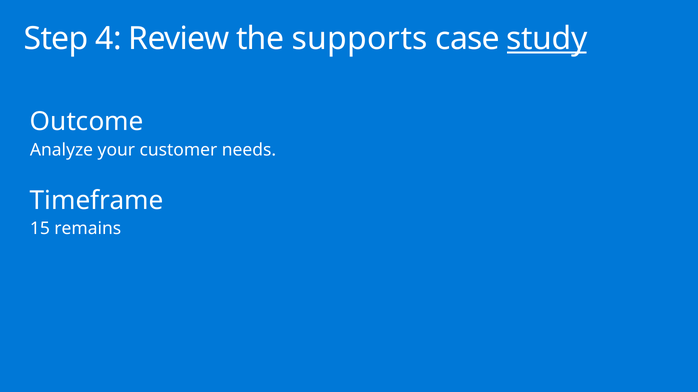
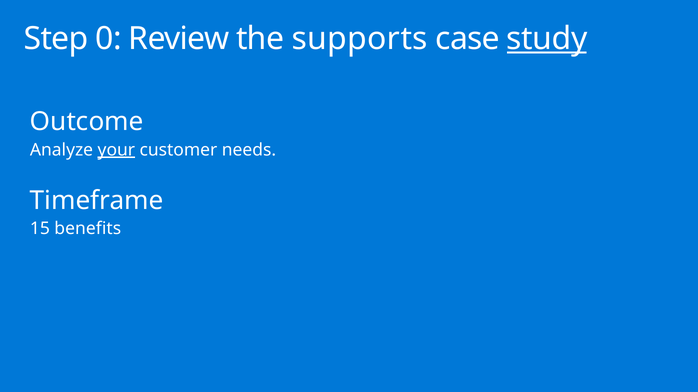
4: 4 -> 0
your underline: none -> present
remains: remains -> benefits
